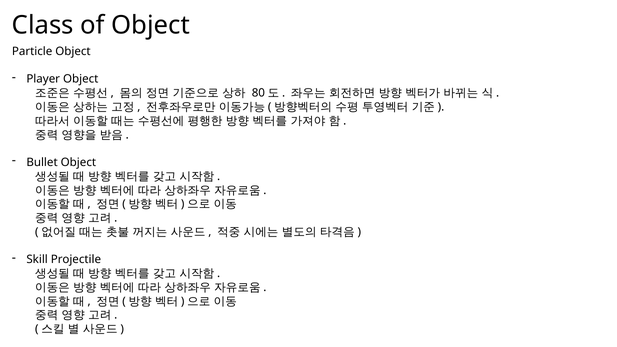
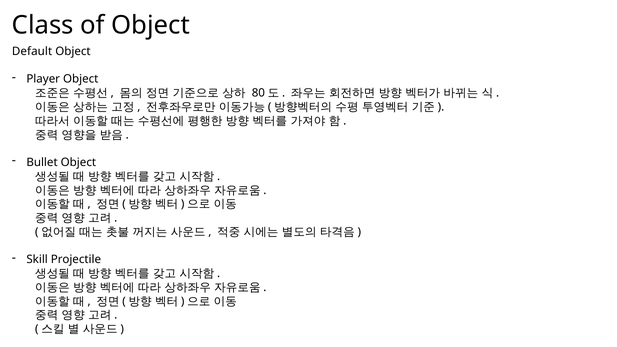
Particle: Particle -> Default
